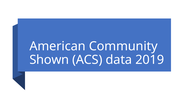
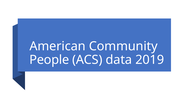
Shown: Shown -> People
